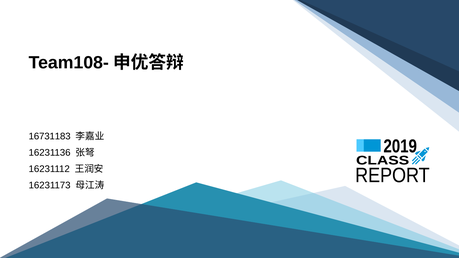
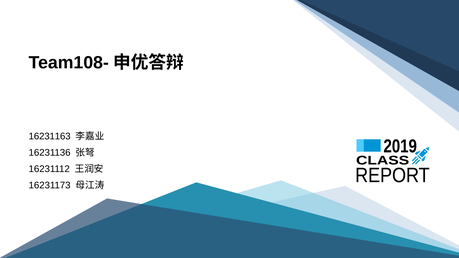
16731183: 16731183 -> 16231163
